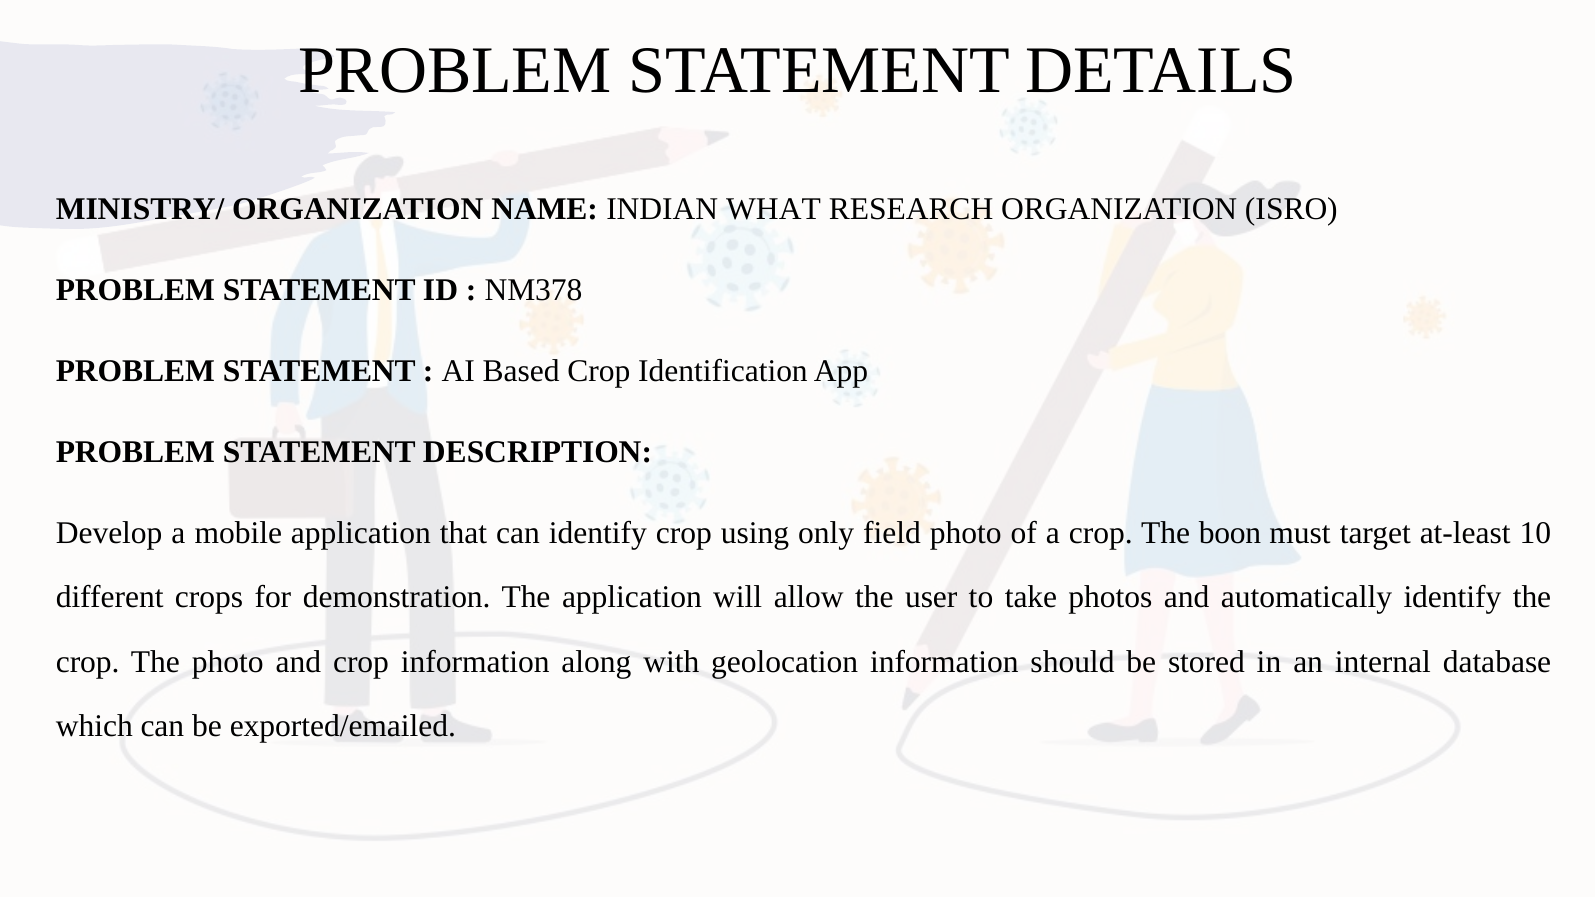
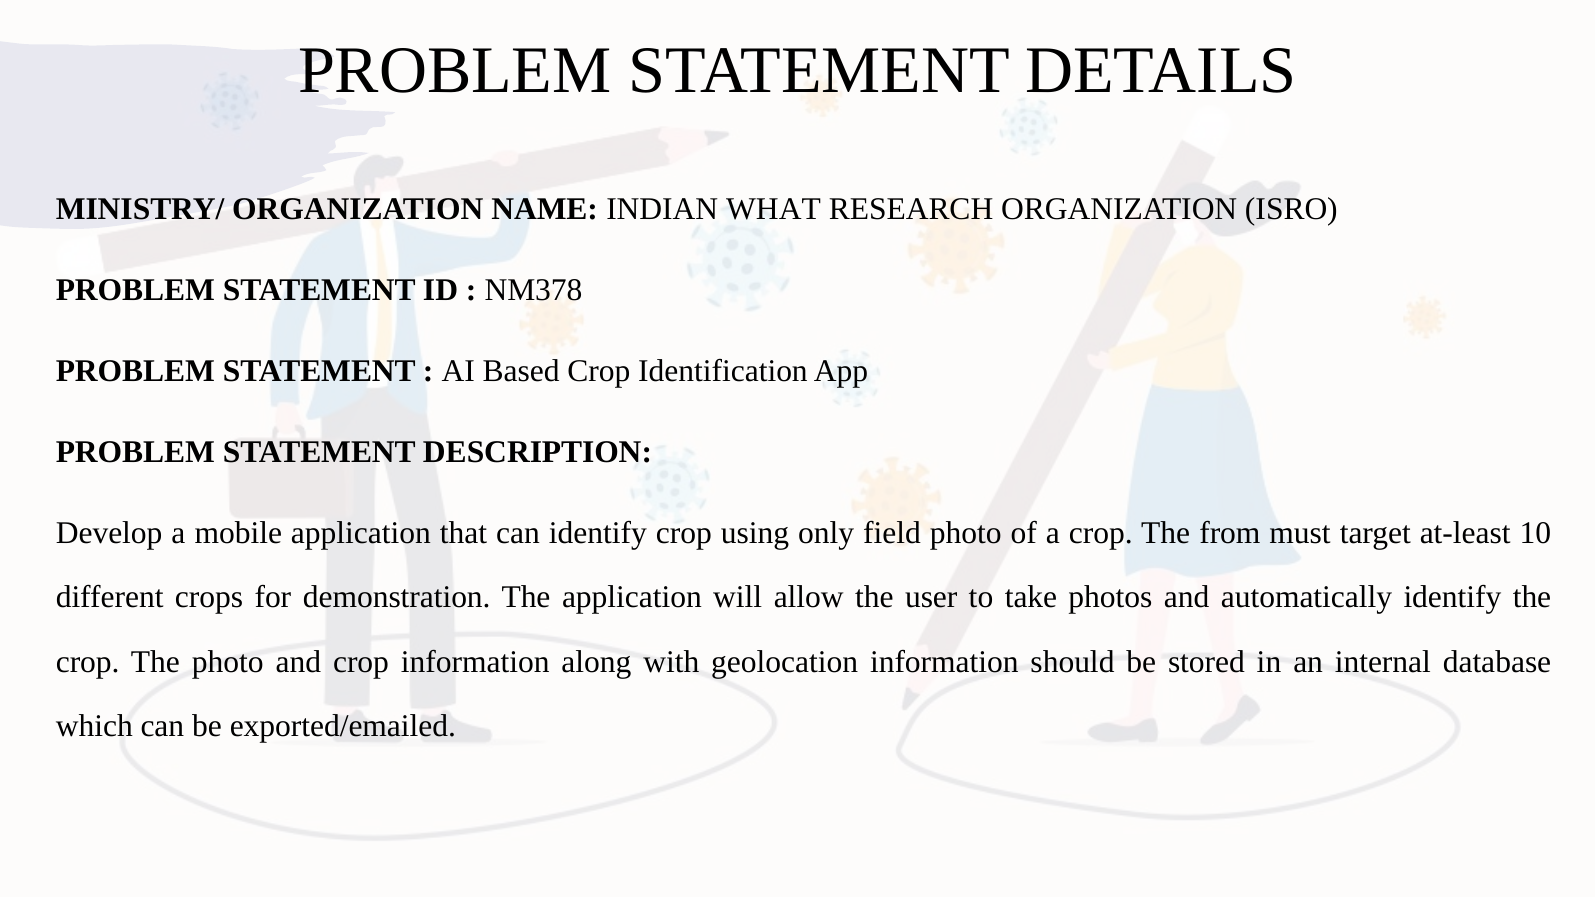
boon: boon -> from
